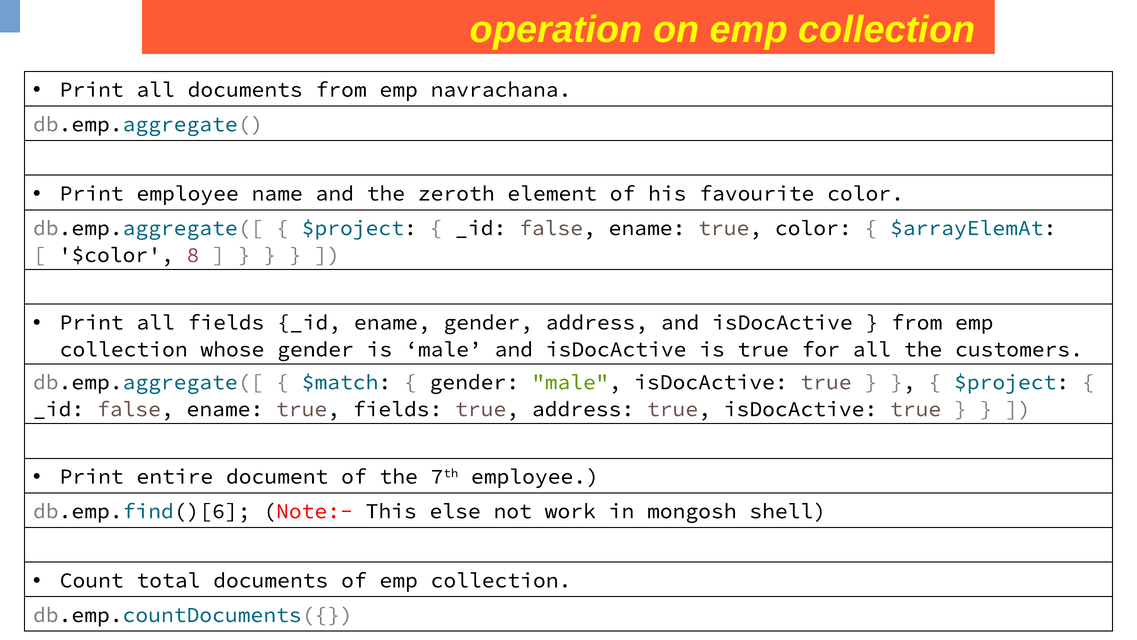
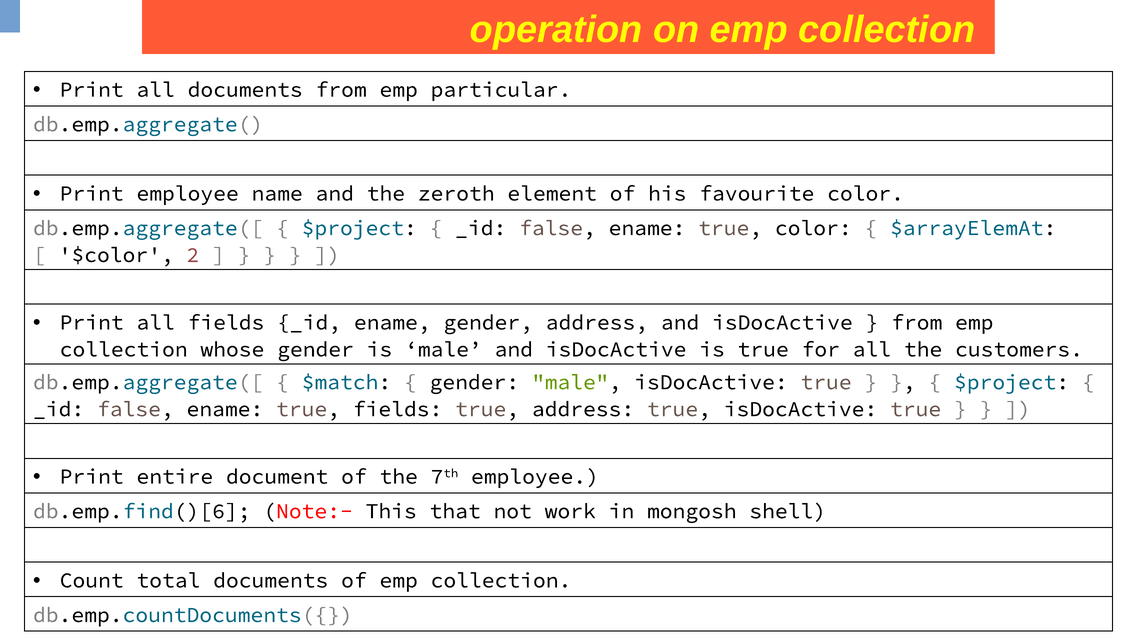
navrachana: navrachana -> particular
8: 8 -> 2
else: else -> that
